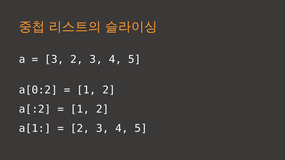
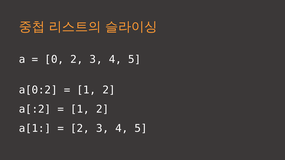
3 at (54, 60): 3 -> 0
